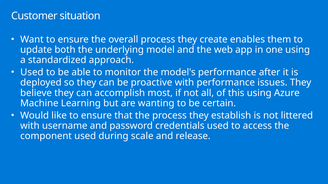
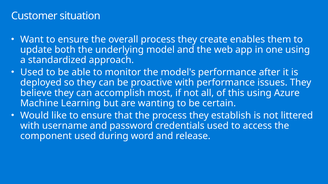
scale: scale -> word
